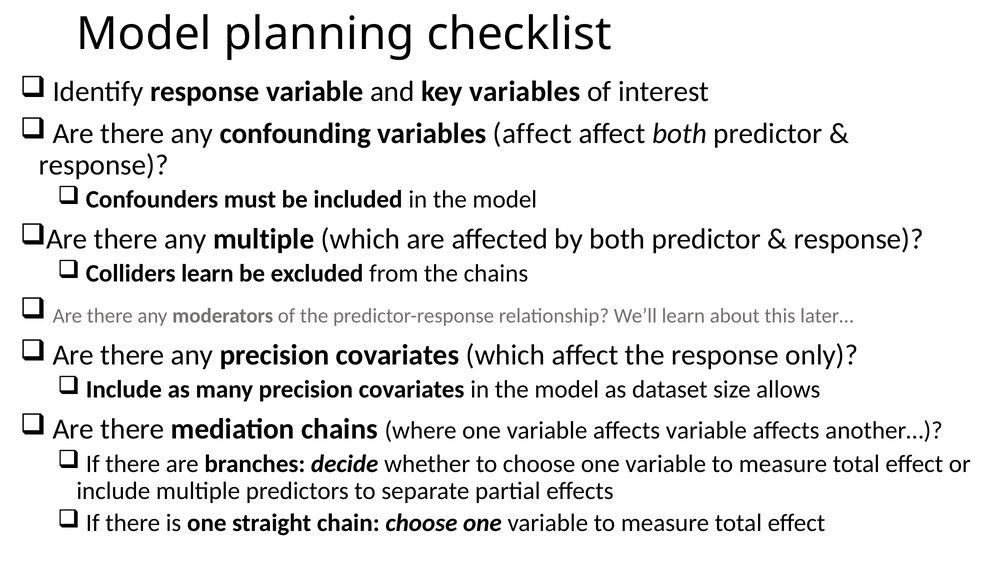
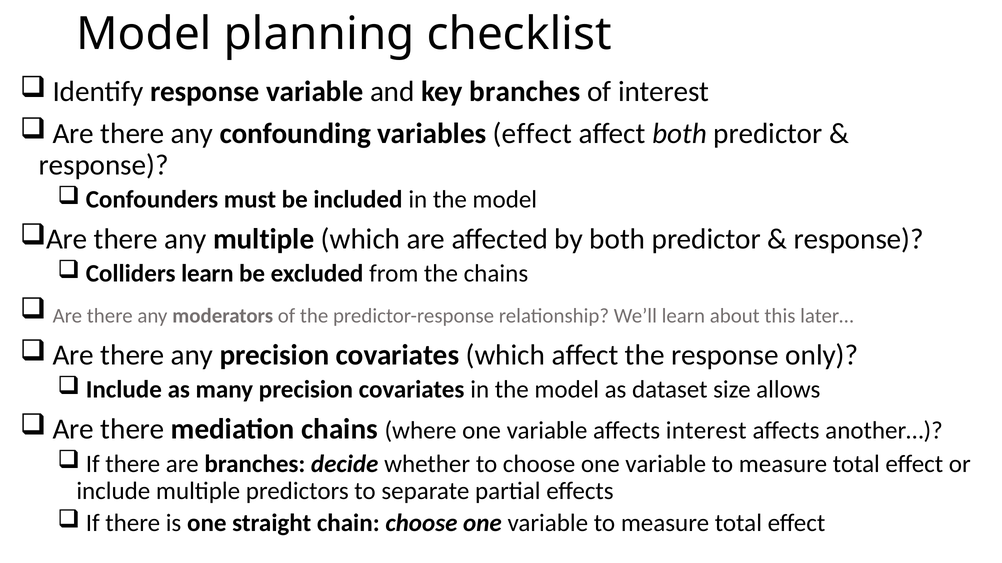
key variables: variables -> branches
variables affect: affect -> effect
affects variable: variable -> interest
